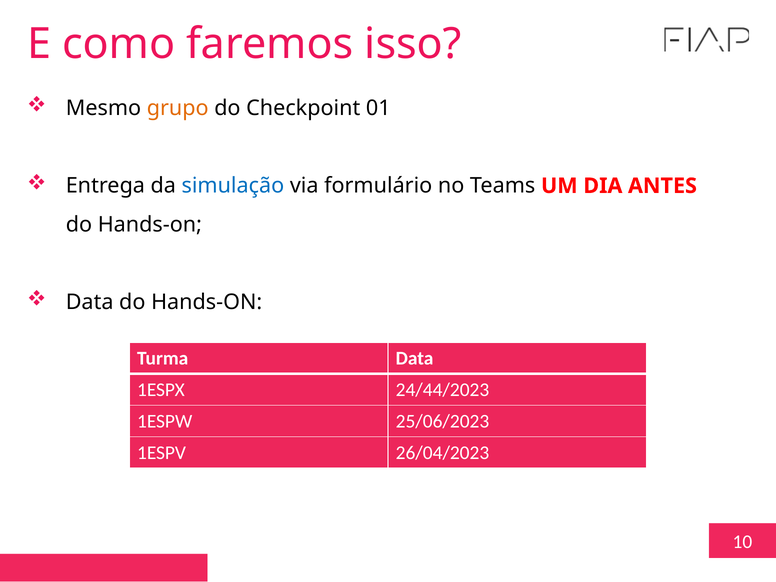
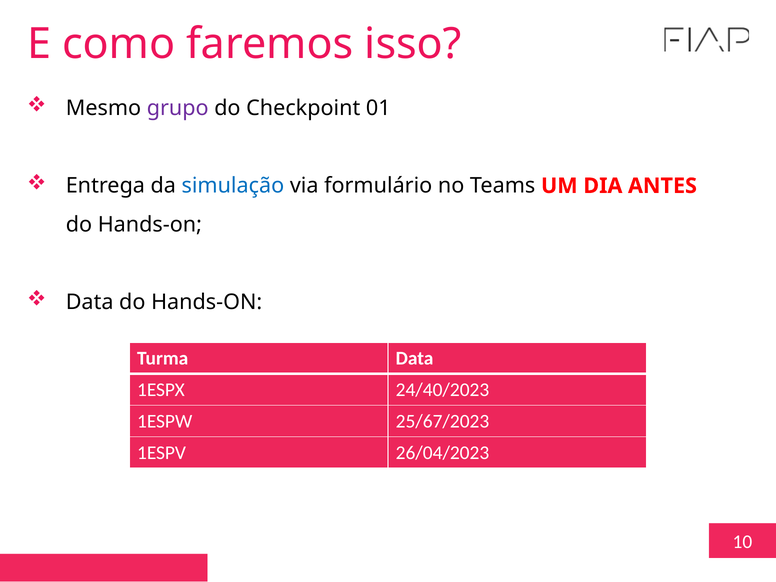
grupo colour: orange -> purple
24/44/2023: 24/44/2023 -> 24/40/2023
25/06/2023: 25/06/2023 -> 25/67/2023
